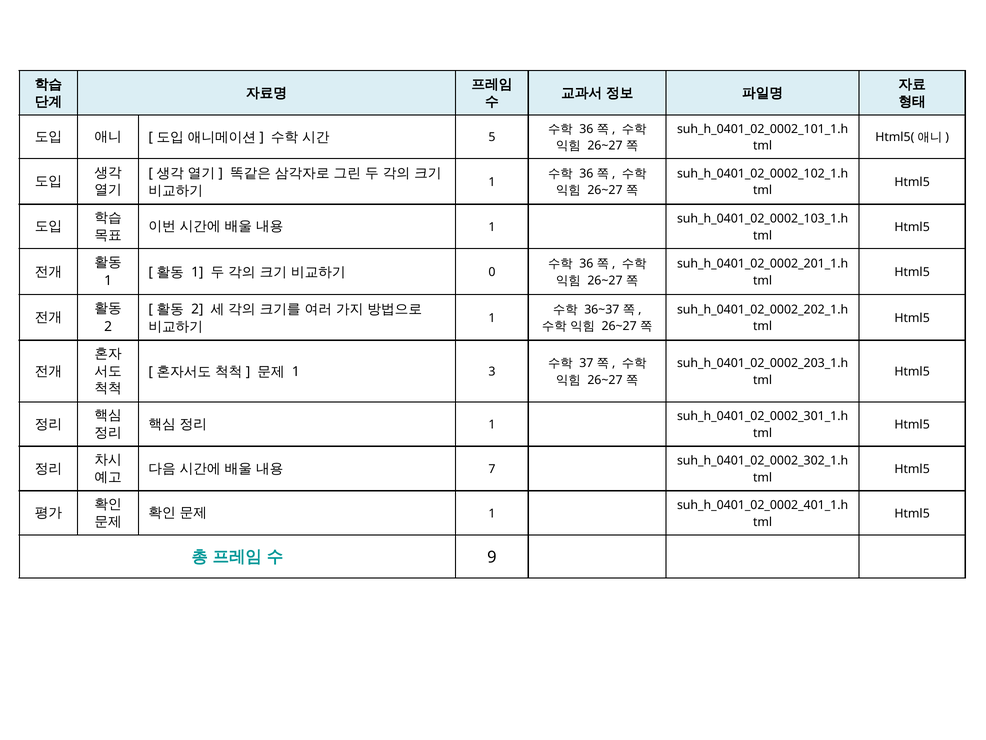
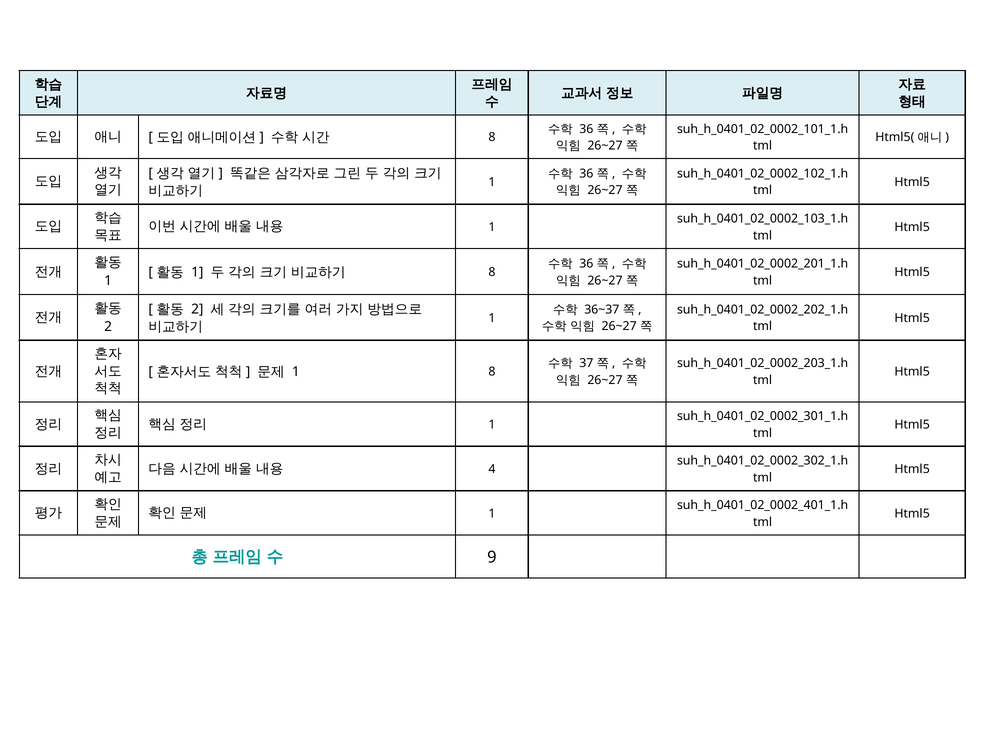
5 at (492, 137): 5 -> 8
0 at (492, 272): 0 -> 8
1 3: 3 -> 8
7: 7 -> 4
